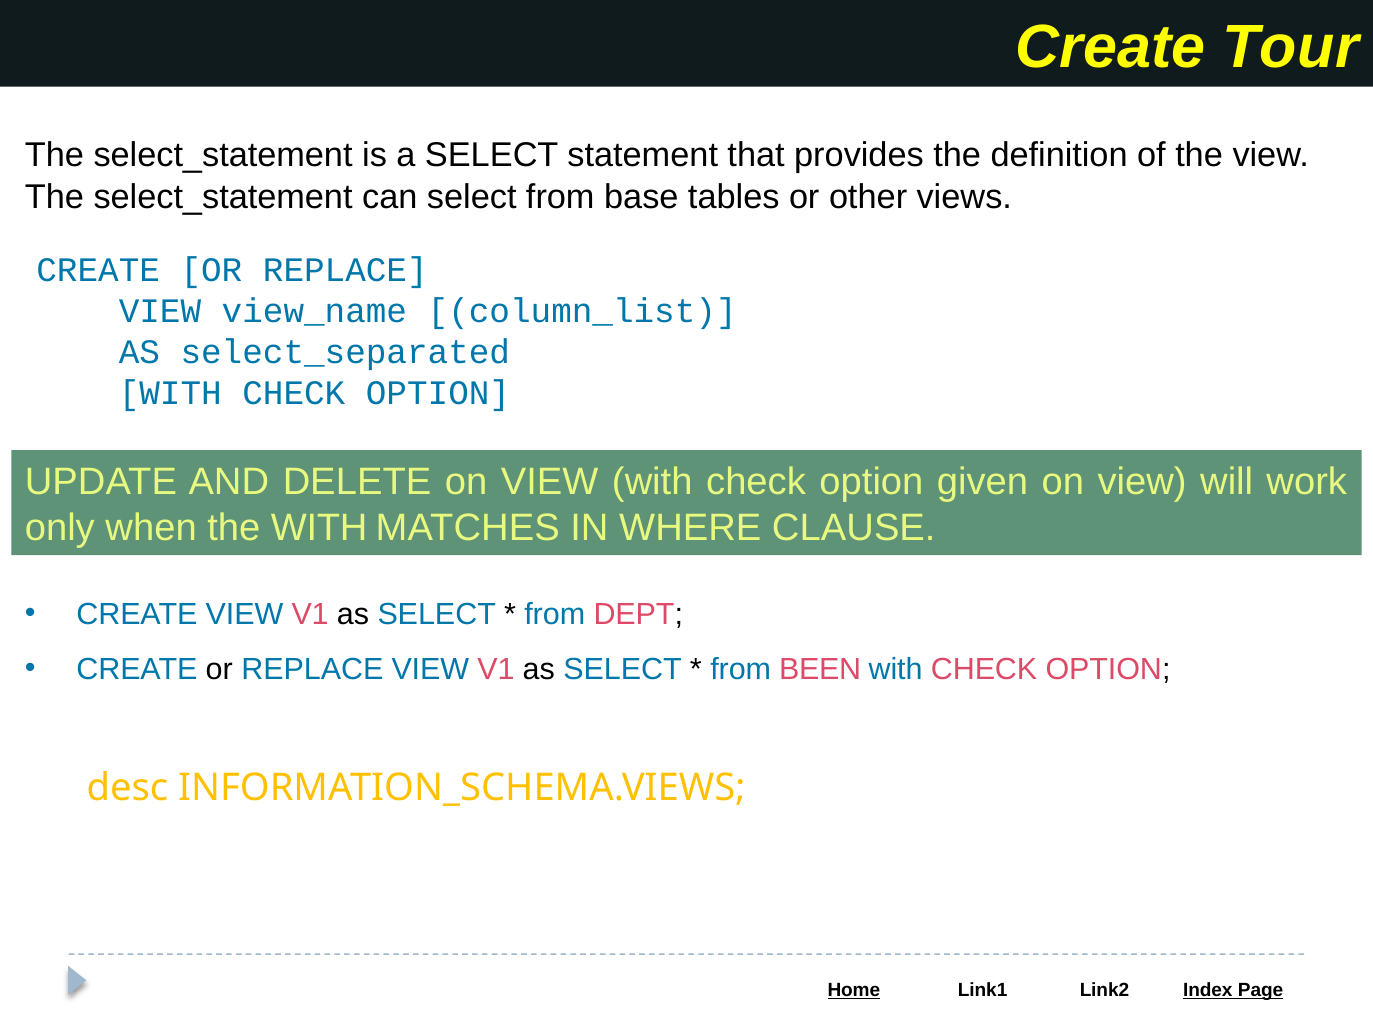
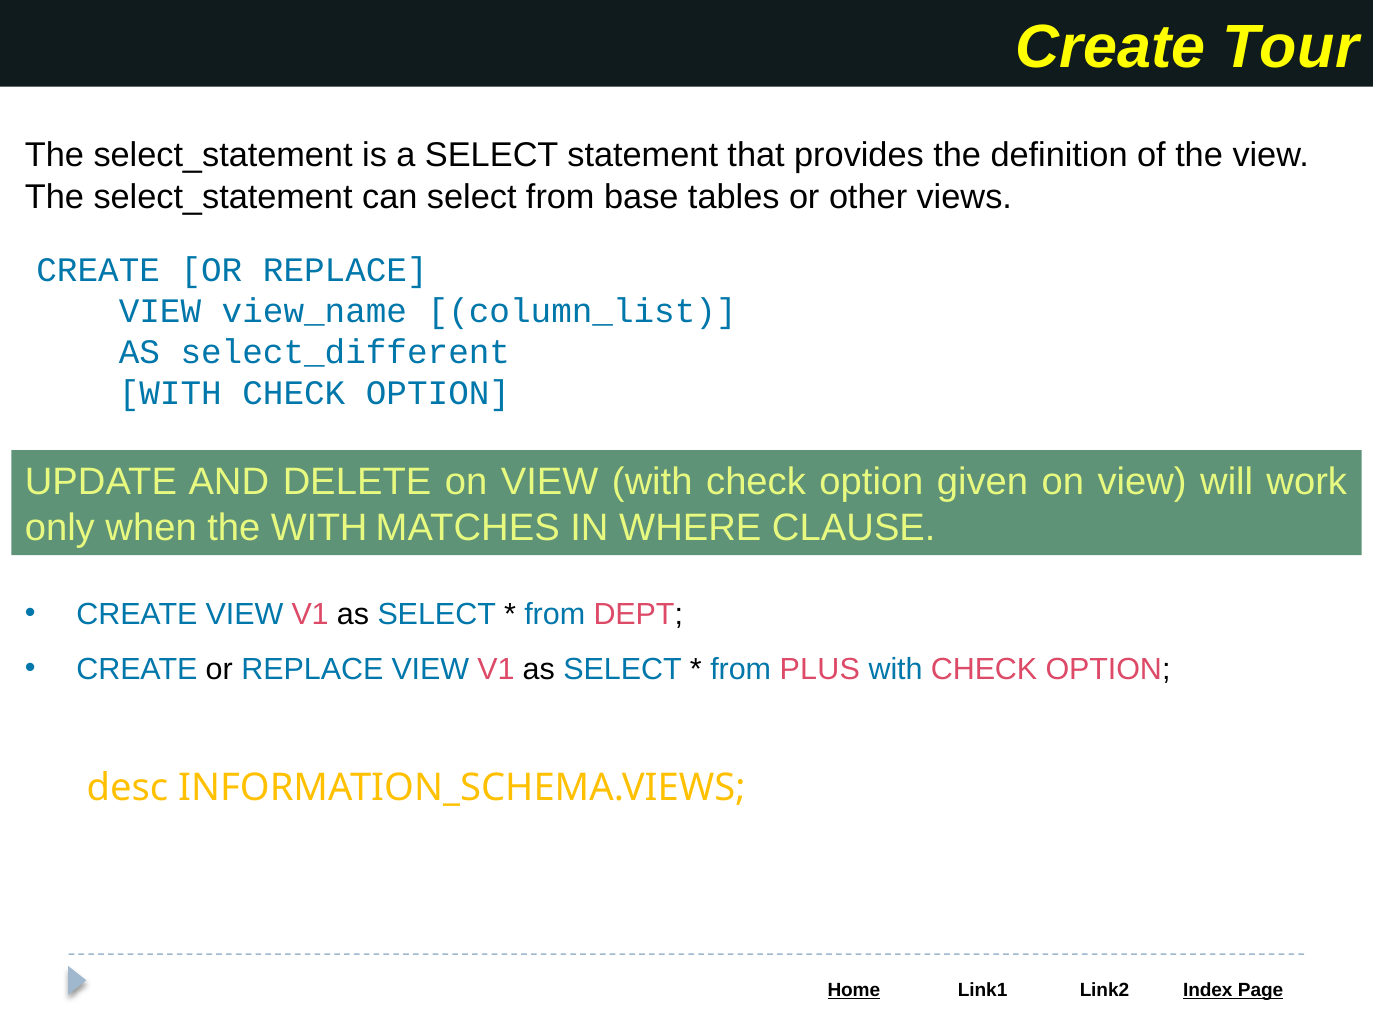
select_separated: select_separated -> select_different
BEEN: BEEN -> PLUS
